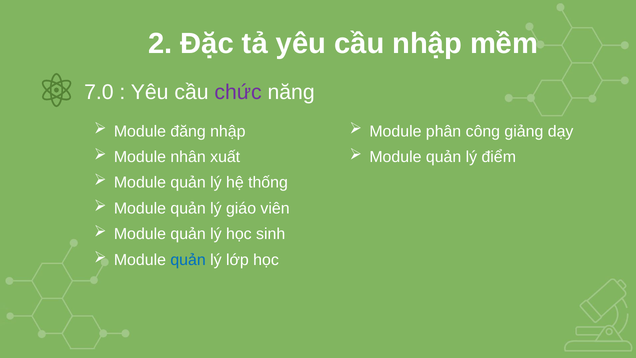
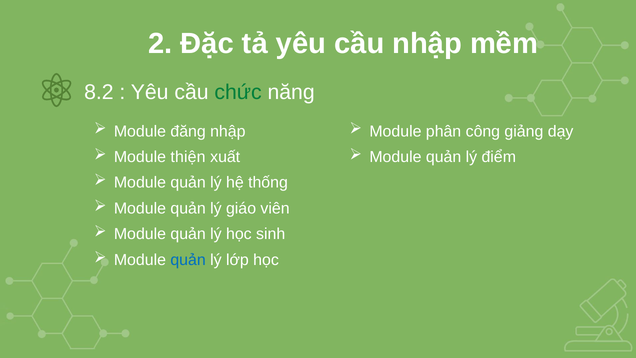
7.0: 7.0 -> 8.2
chức colour: purple -> green
nhân: nhân -> thiện
